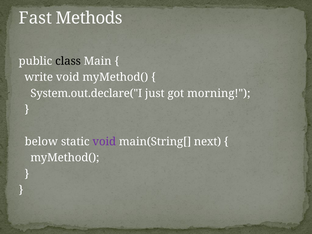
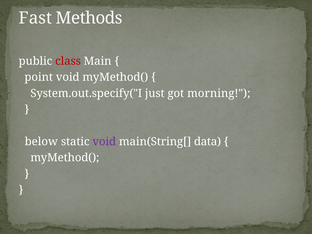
class colour: black -> red
write: write -> point
System.out.declare("I: System.out.declare("I -> System.out.specify("I
next: next -> data
